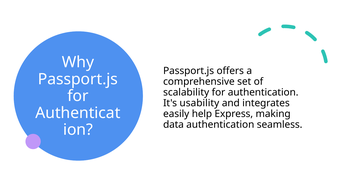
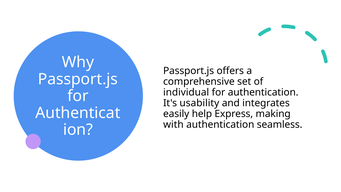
scalability: scalability -> individual
data: data -> with
